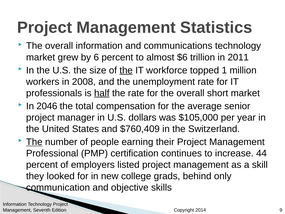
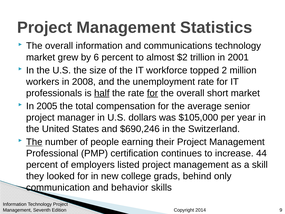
$6: $6 -> $2
2011: 2011 -> 2001
the at (126, 70) underline: present -> none
1: 1 -> 2
for at (152, 93) underline: none -> present
2046: 2046 -> 2005
$760,409: $760,409 -> $690,246
objective: objective -> behavior
